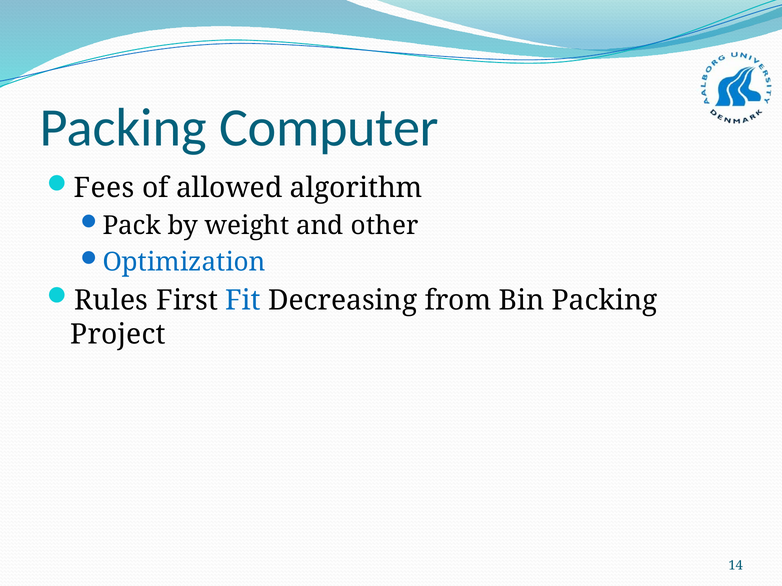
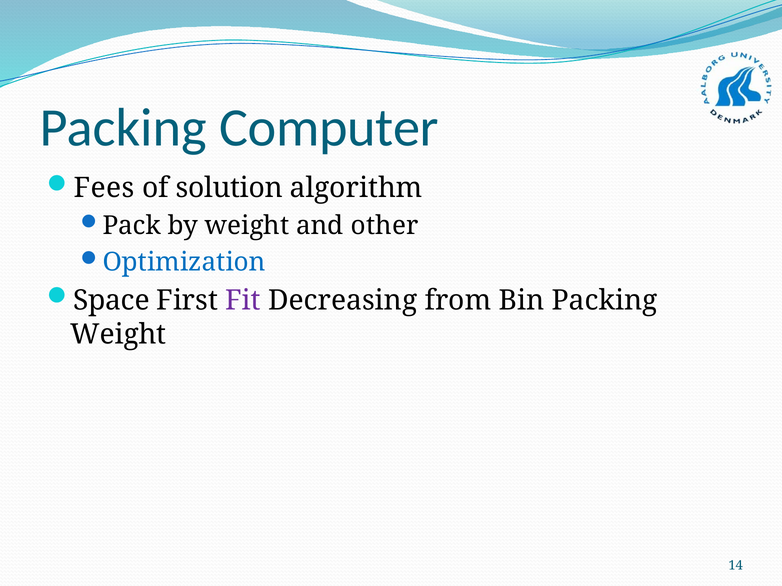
allowed: allowed -> solution
Rules: Rules -> Space
Fit colour: blue -> purple
Project at (118, 335): Project -> Weight
